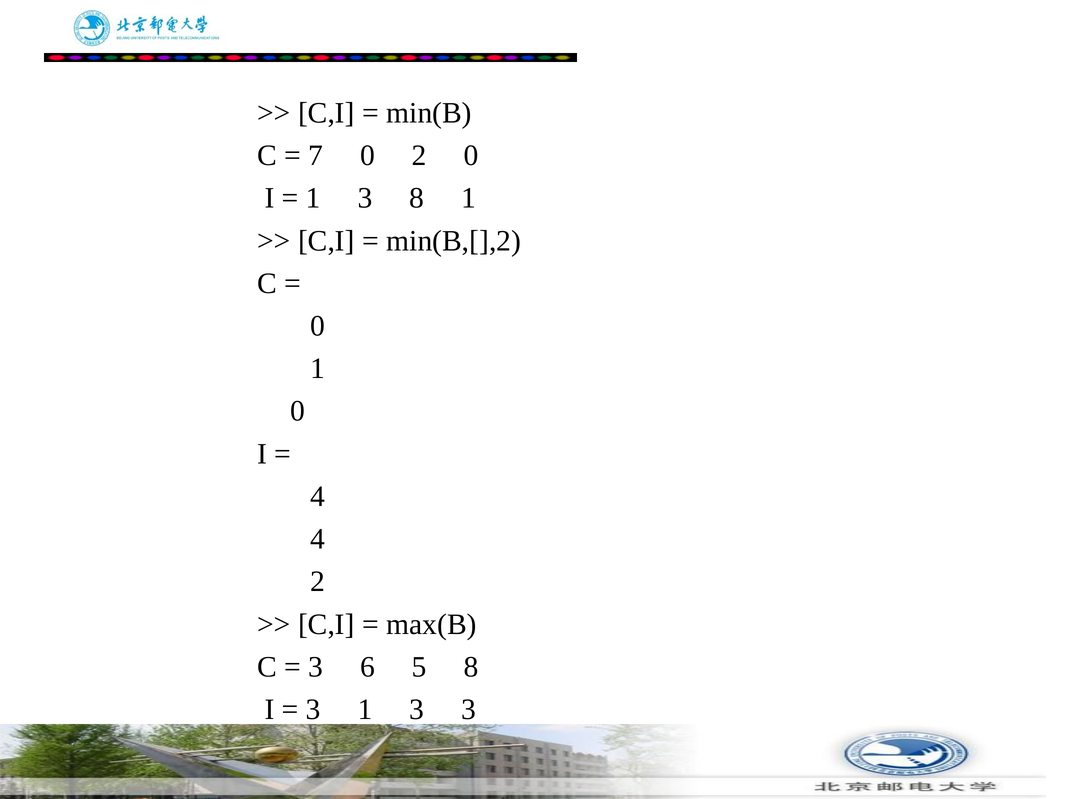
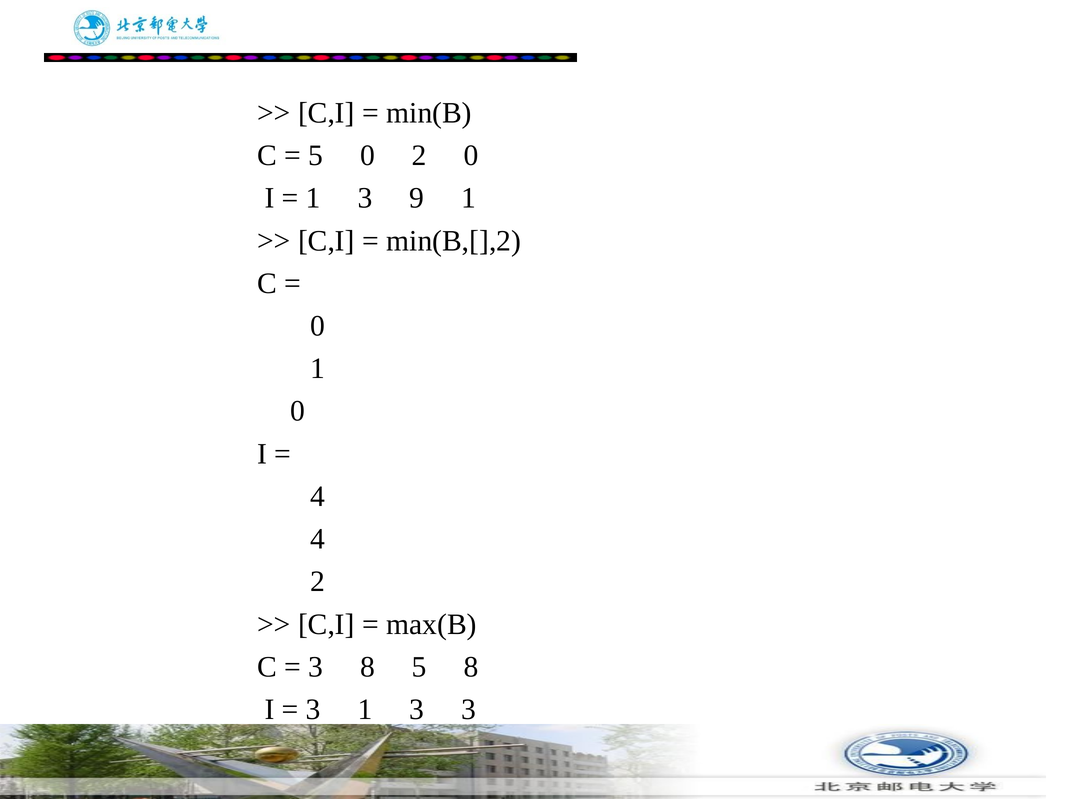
7 at (316, 155): 7 -> 5
3 8: 8 -> 9
3 6: 6 -> 8
